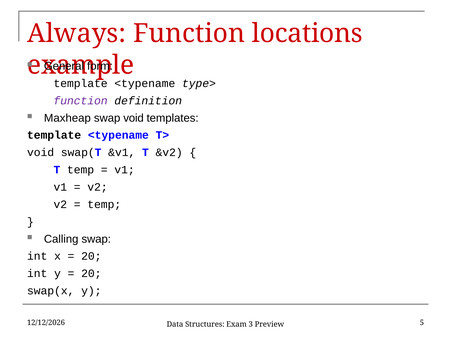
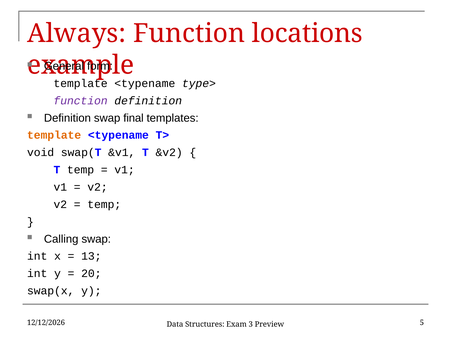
Maxheap at (67, 118): Maxheap -> Definition
swap void: void -> final
template at (54, 135) colour: black -> orange
20 at (91, 256): 20 -> 13
